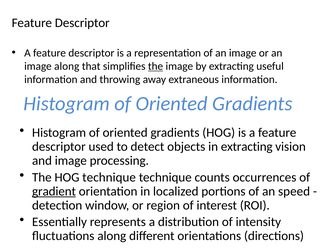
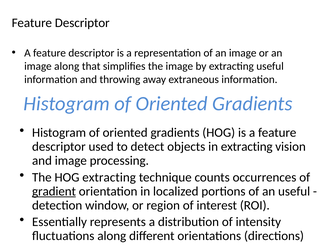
the at (156, 66) underline: present -> none
HOG technique: technique -> extracting
an speed: speed -> useful
